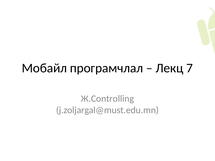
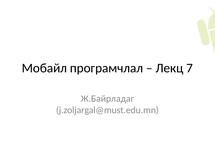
Ж.Controlling: Ж.Controlling -> Ж.Байрладаг
